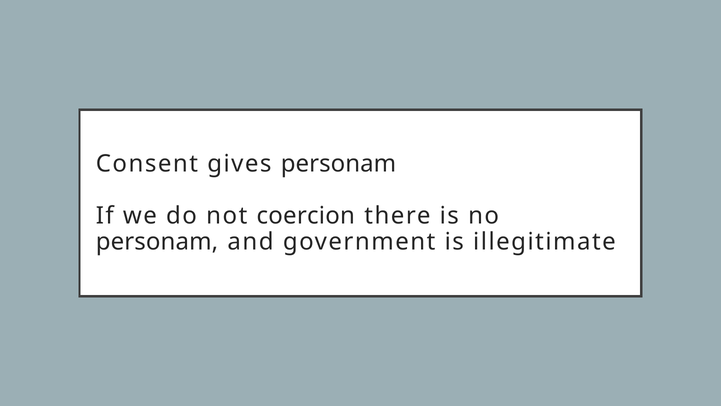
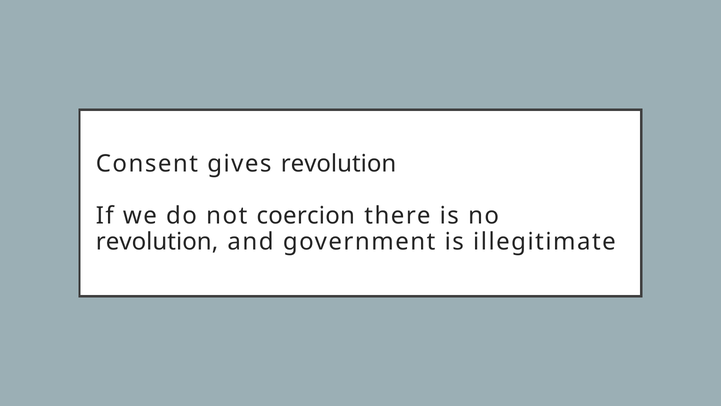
gives personam: personam -> revolution
personam at (157, 242): personam -> revolution
